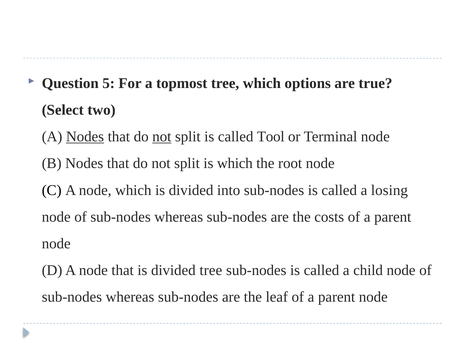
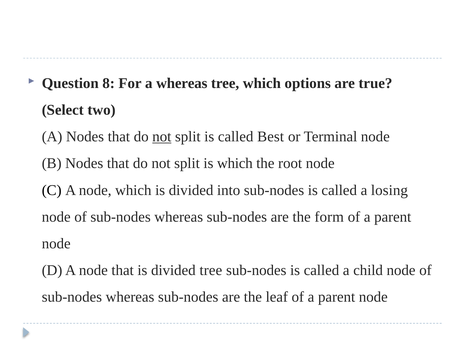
5: 5 -> 8
a topmost: topmost -> whereas
Nodes at (85, 137) underline: present -> none
Tool: Tool -> Best
costs: costs -> form
